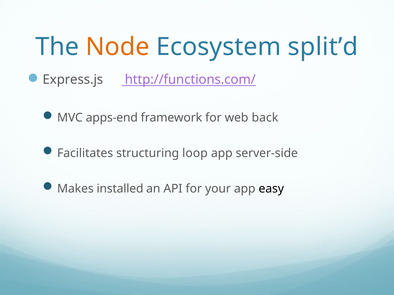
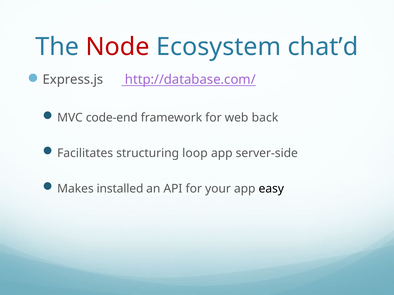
Node colour: orange -> red
split’d: split’d -> chat’d
http://functions.com/: http://functions.com/ -> http://database.com/
apps-end: apps-end -> code-end
